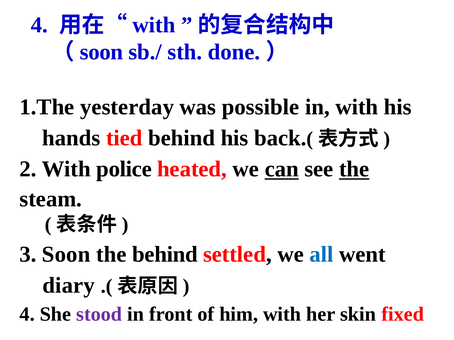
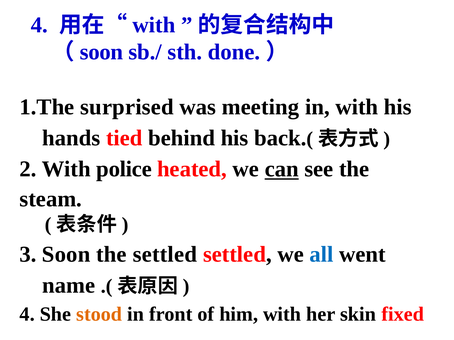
yesterday: yesterday -> surprised
possible: possible -> meeting
the at (354, 169) underline: present -> none
the behind: behind -> settled
diary: diary -> name
stood colour: purple -> orange
